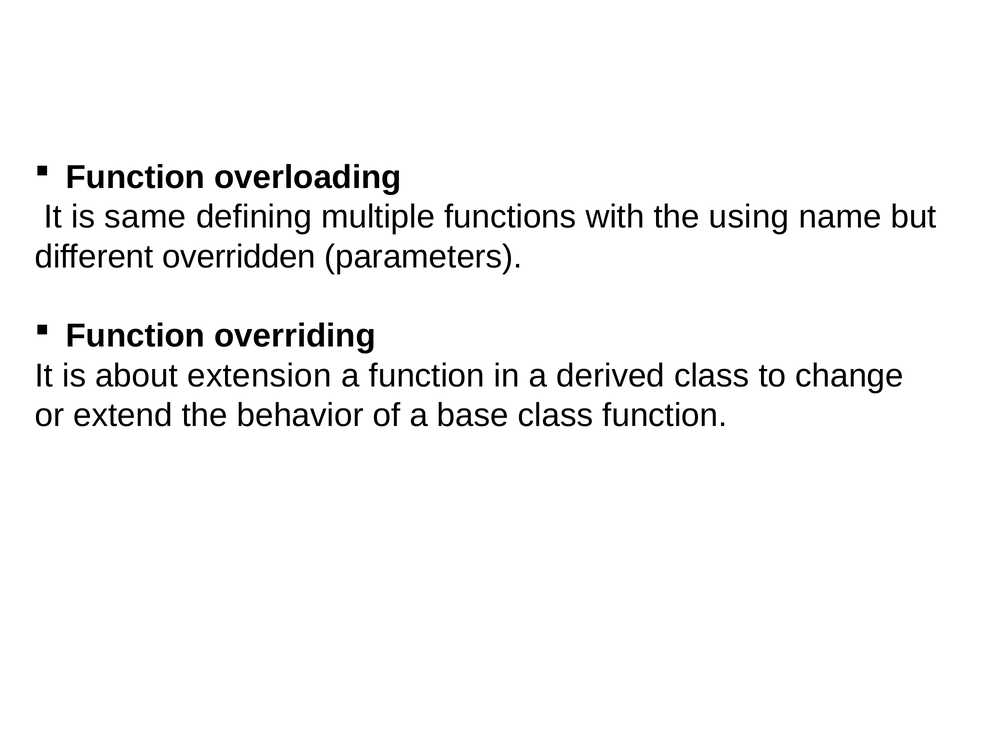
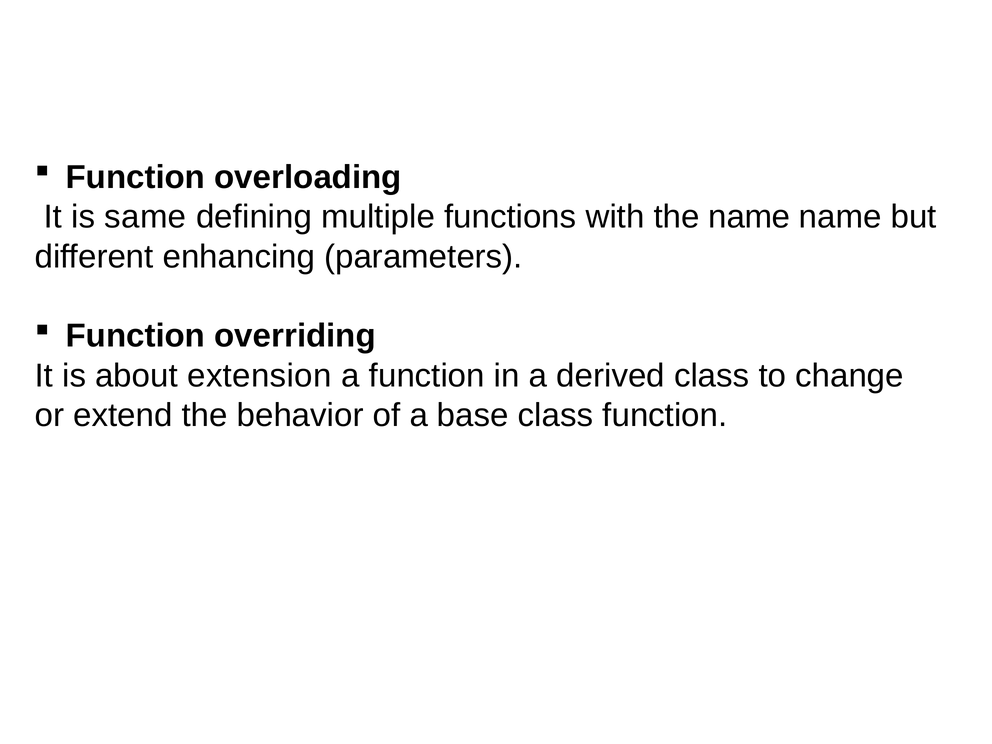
the using: using -> name
overridden: overridden -> enhancing
